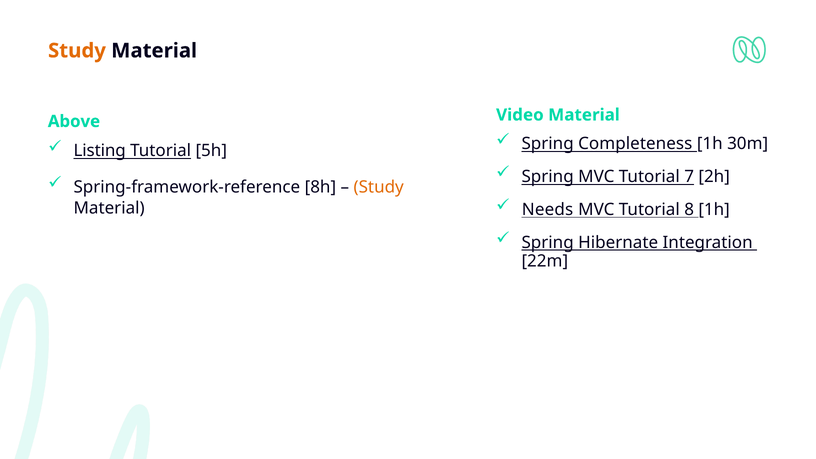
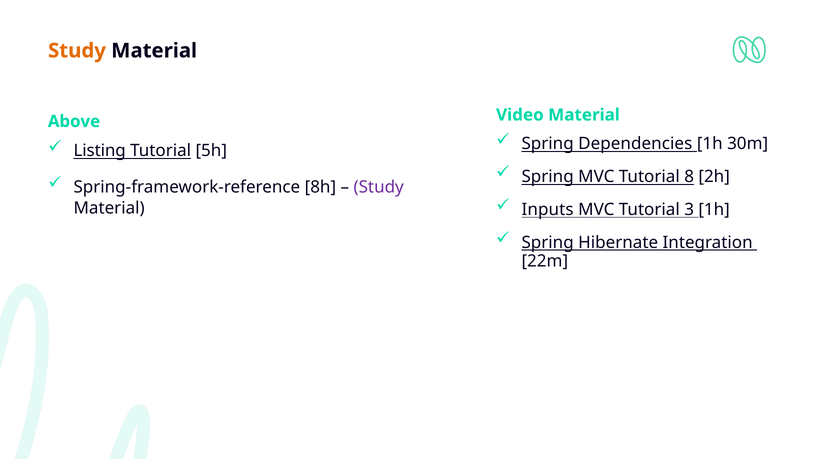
Completeness: Completeness -> Dependencies
7: 7 -> 8
Study at (379, 187) colour: orange -> purple
Needs: Needs -> Inputs
8: 8 -> 3
